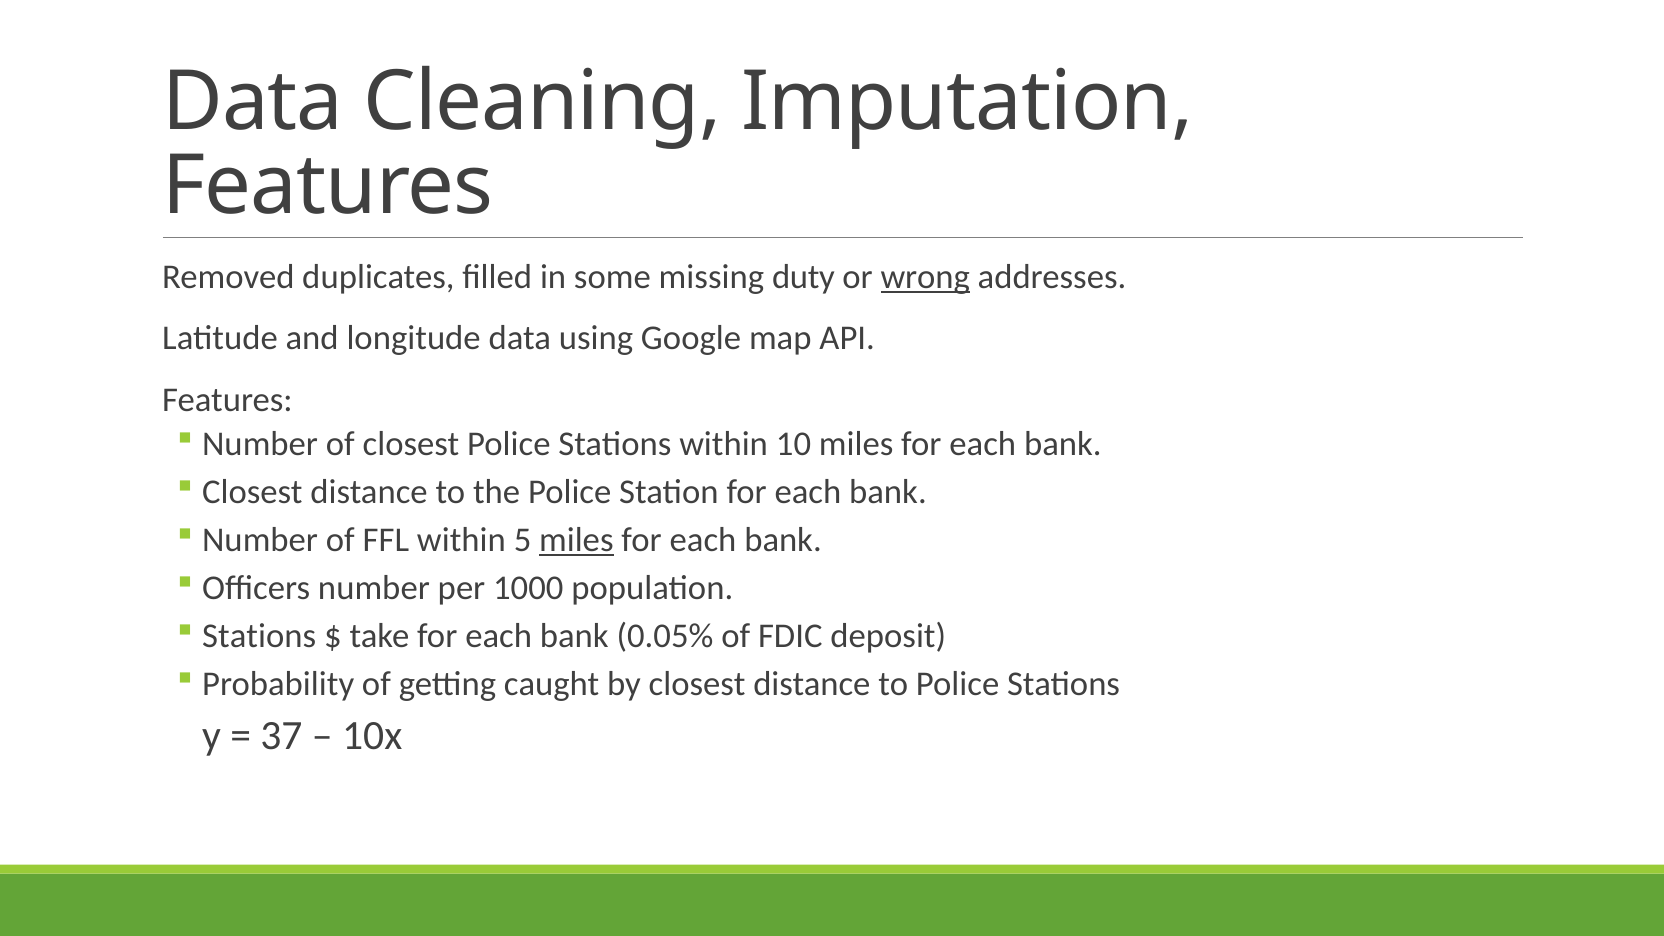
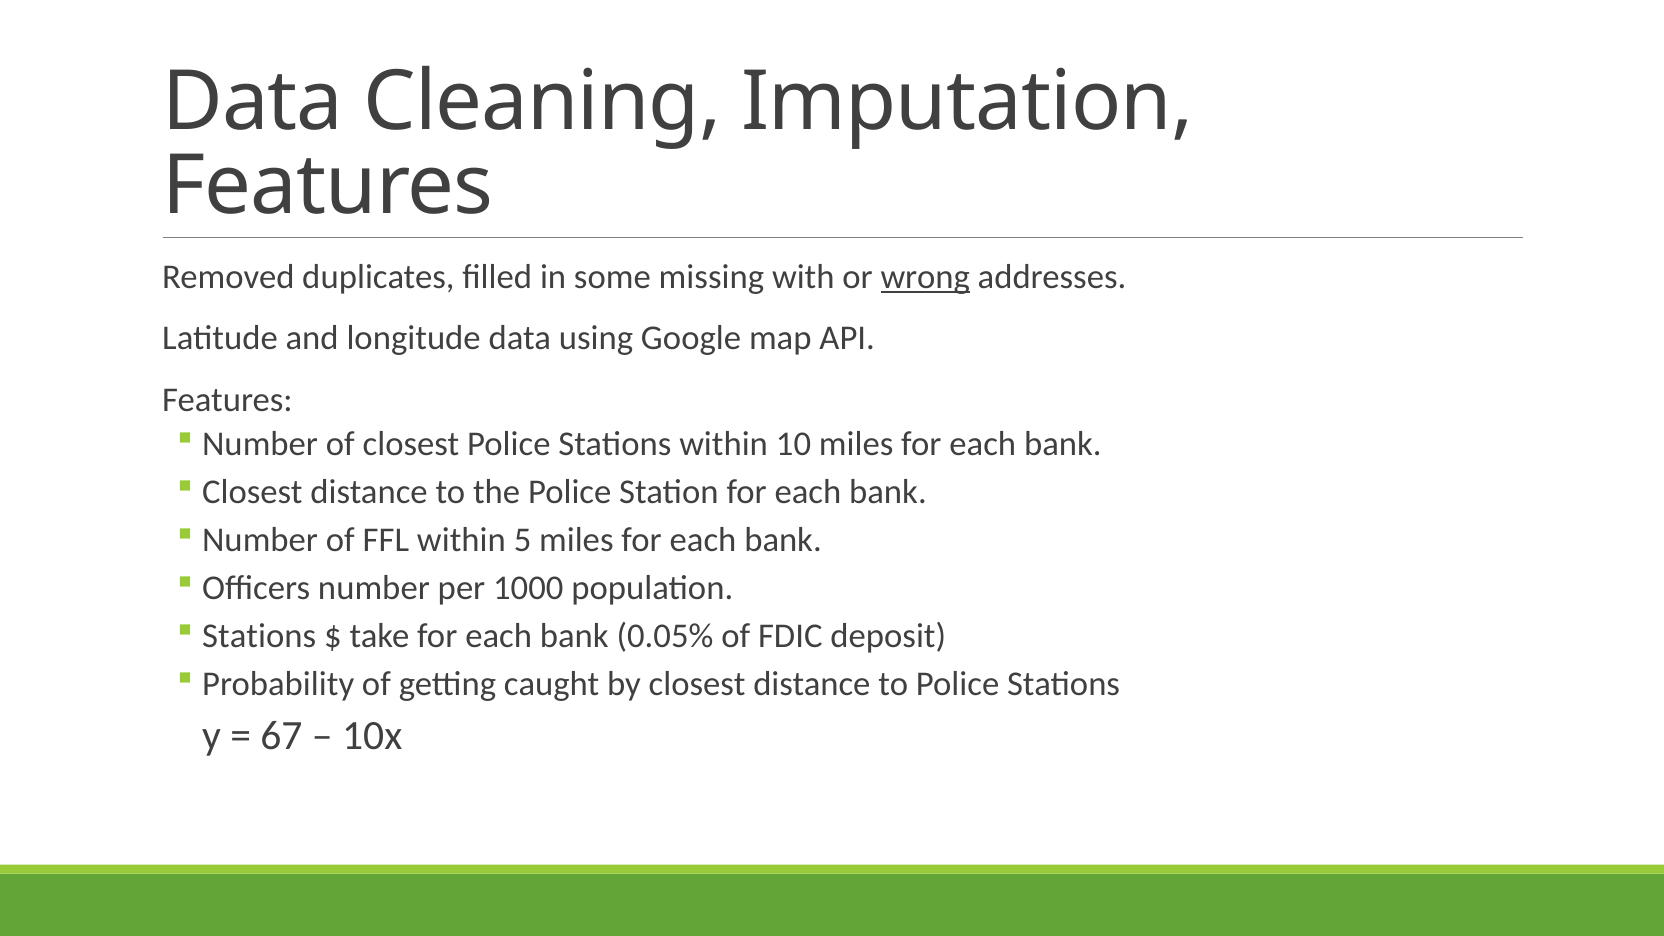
duty: duty -> with
miles at (576, 540) underline: present -> none
37: 37 -> 67
